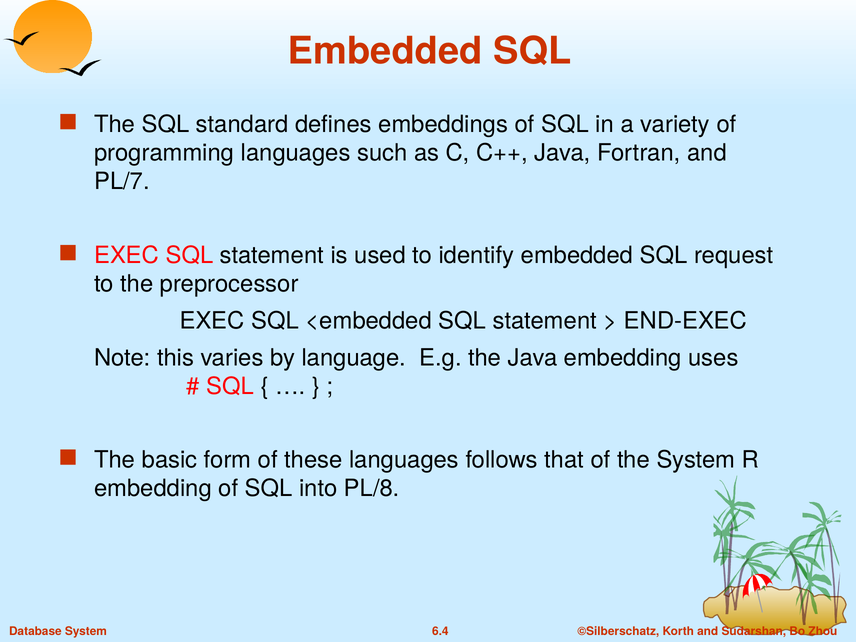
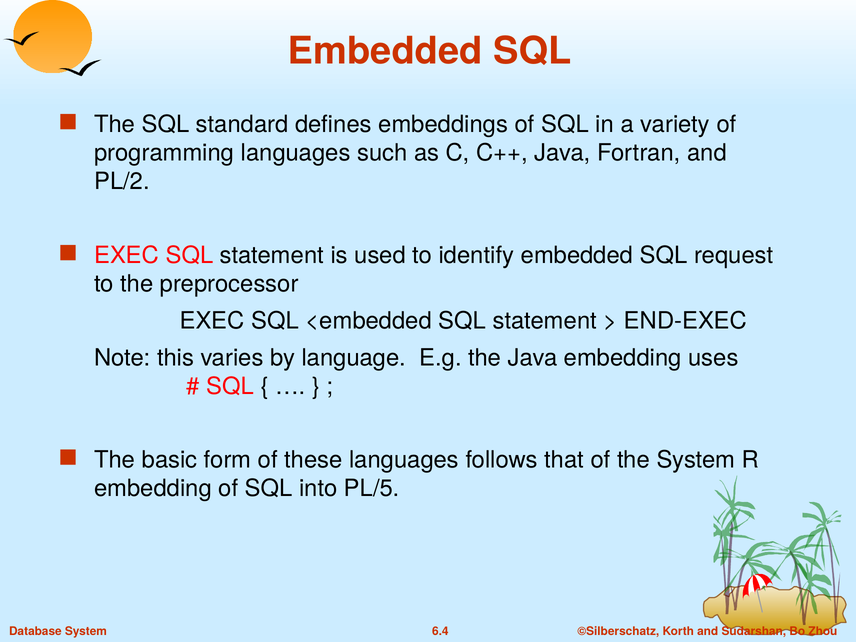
PL/7: PL/7 -> PL/2
PL/8: PL/8 -> PL/5
